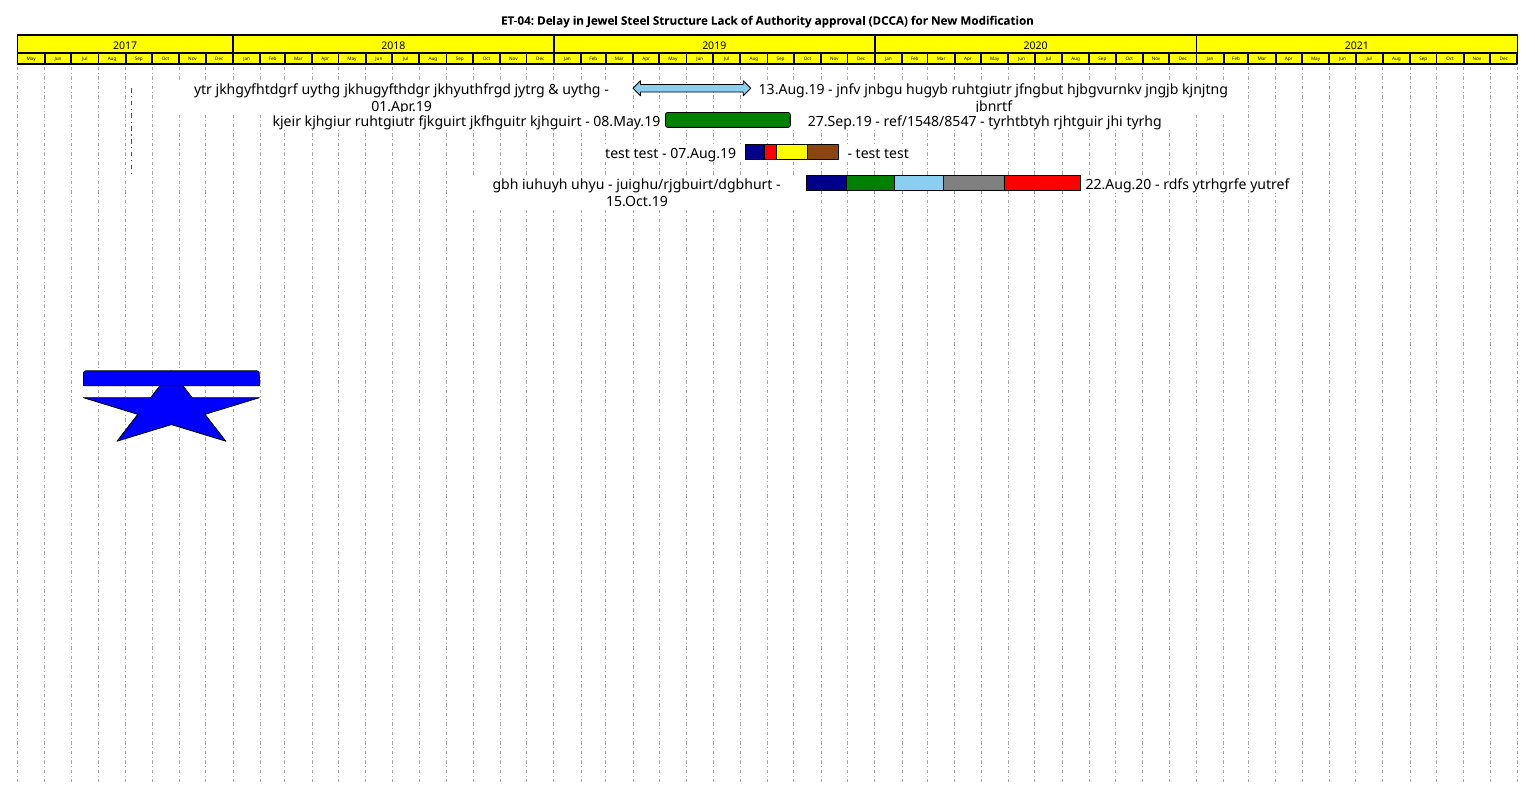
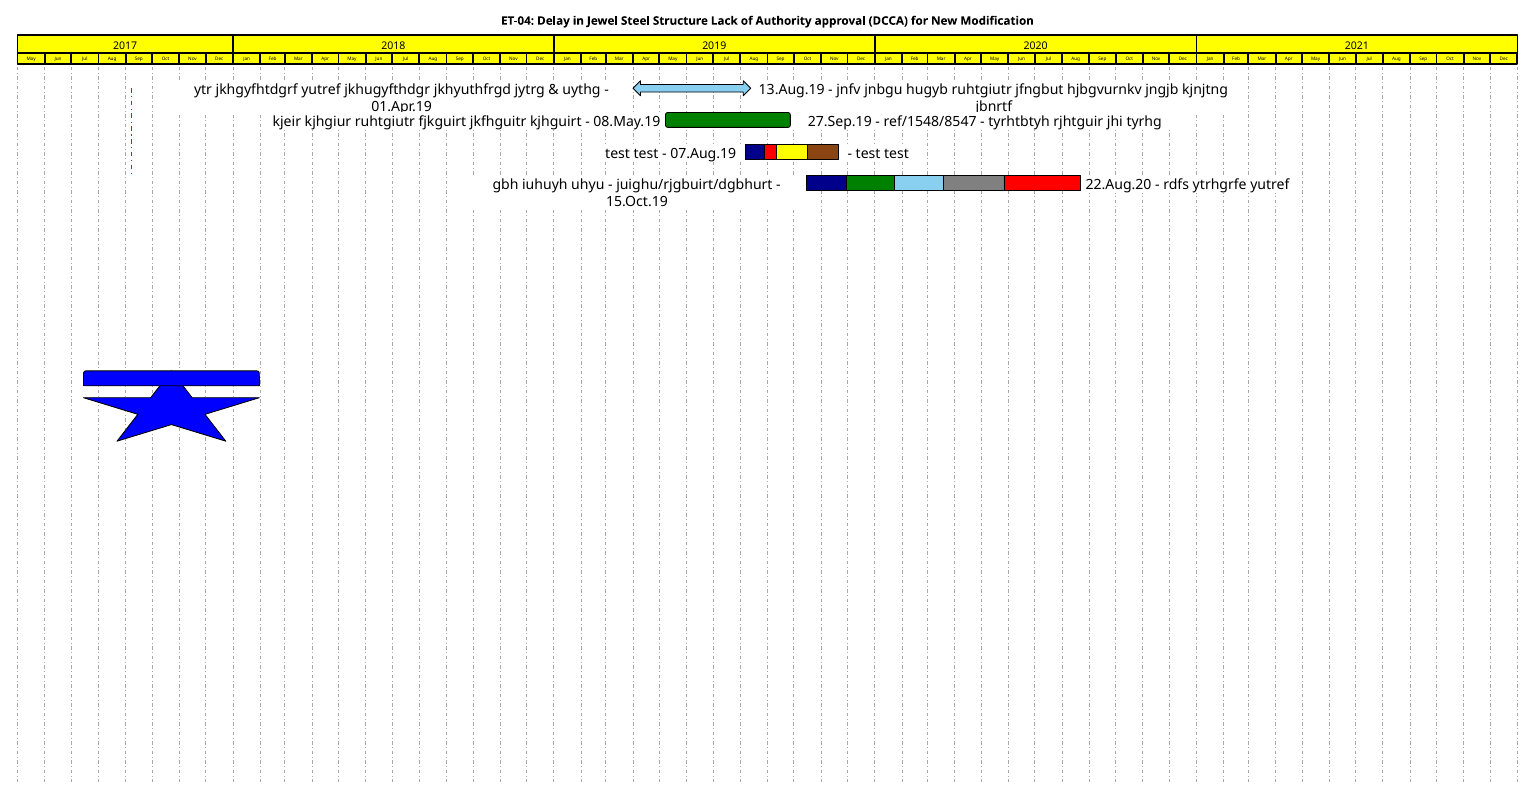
jkhgyfhtdgrf uythg: uythg -> yutref
